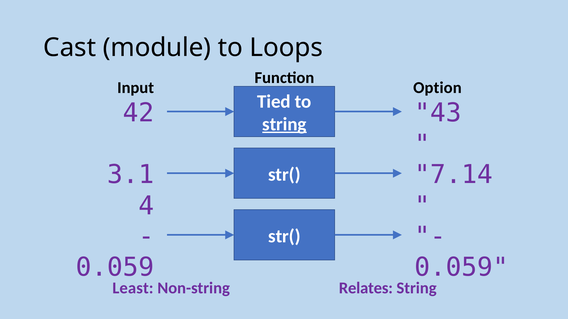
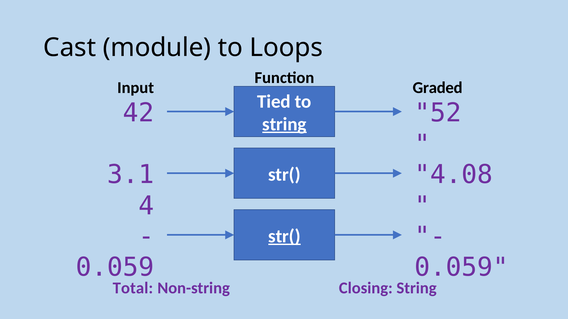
Option: Option -> Graded
43: 43 -> 52
7.14: 7.14 -> 4.08
str( at (284, 237) underline: none -> present
Least: Least -> Total
Relates: Relates -> Closing
